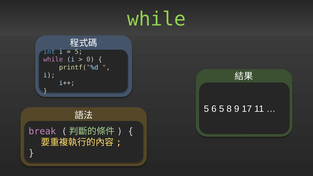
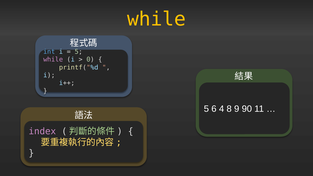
while at (156, 19) colour: light green -> yellow
6 5: 5 -> 4
17: 17 -> 90
break: break -> index
